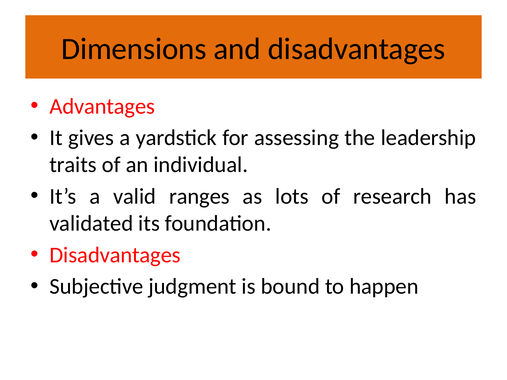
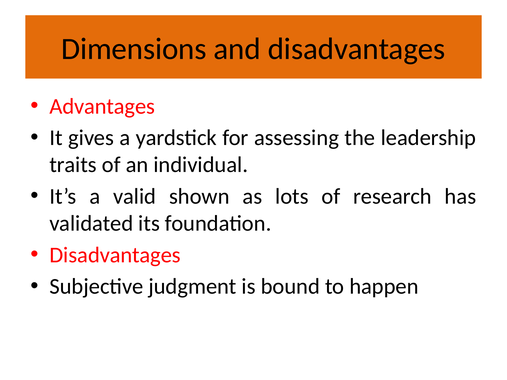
ranges: ranges -> shown
